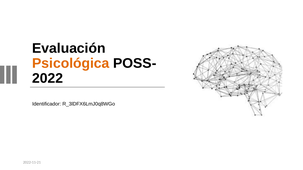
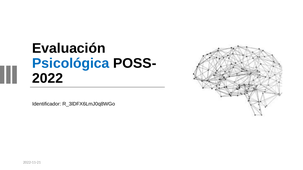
Psicológica colour: orange -> blue
